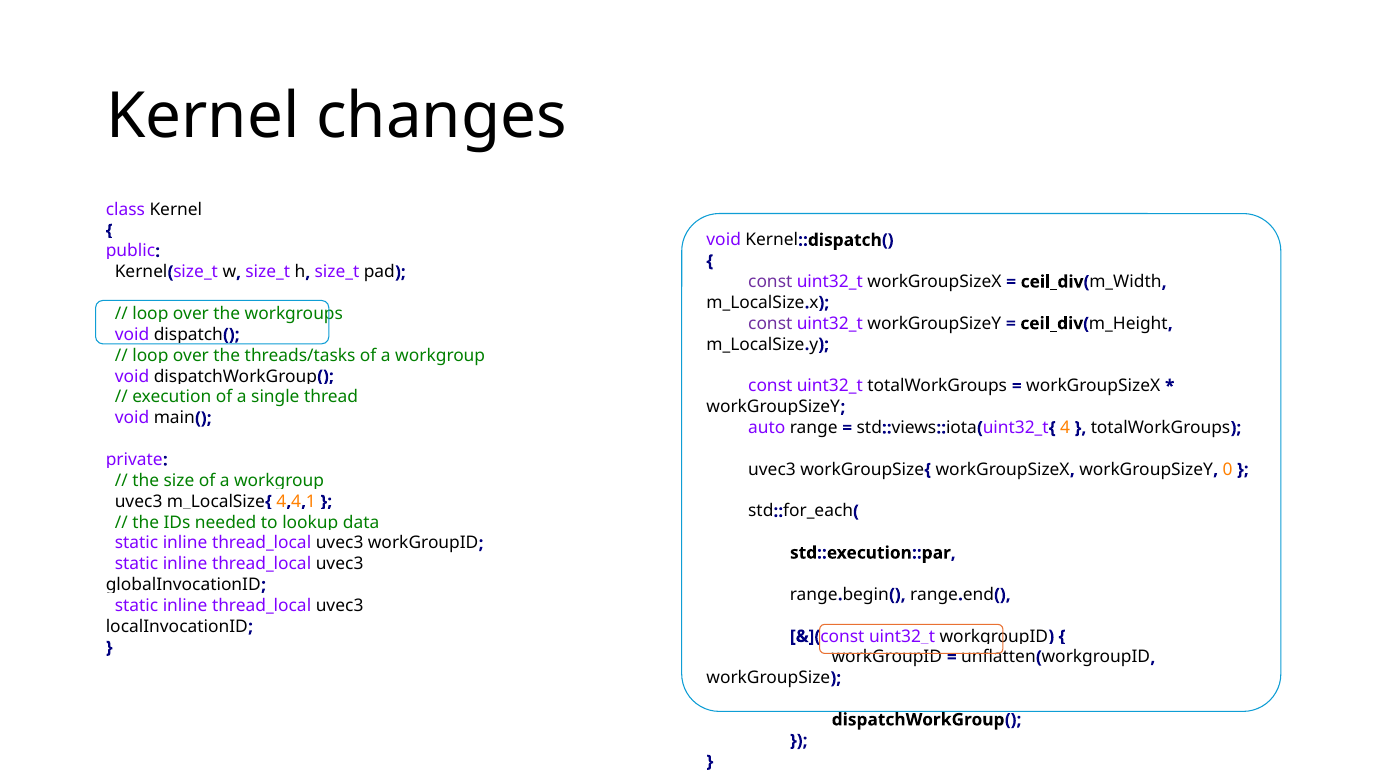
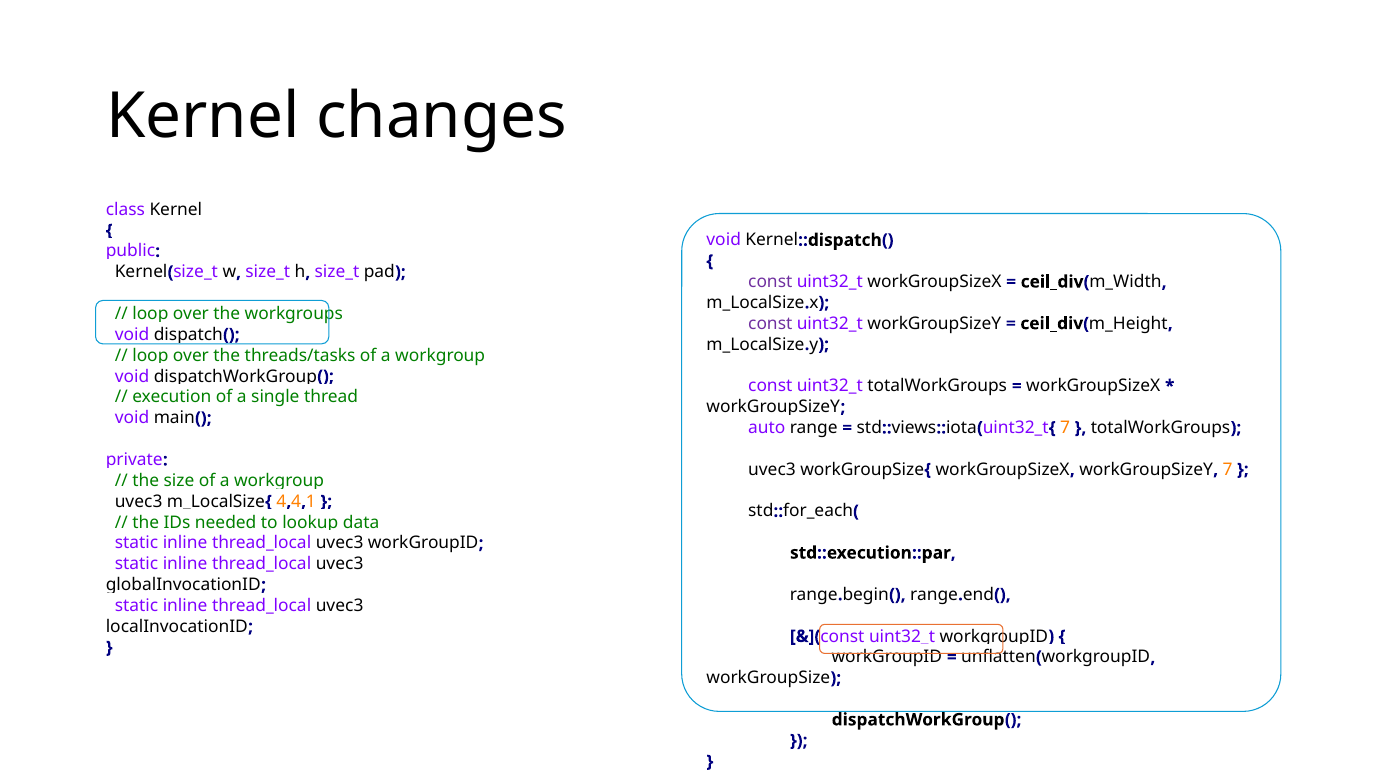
std::views::iota(uint32_t{ 4: 4 -> 7
workGroupSizeY 0: 0 -> 7
